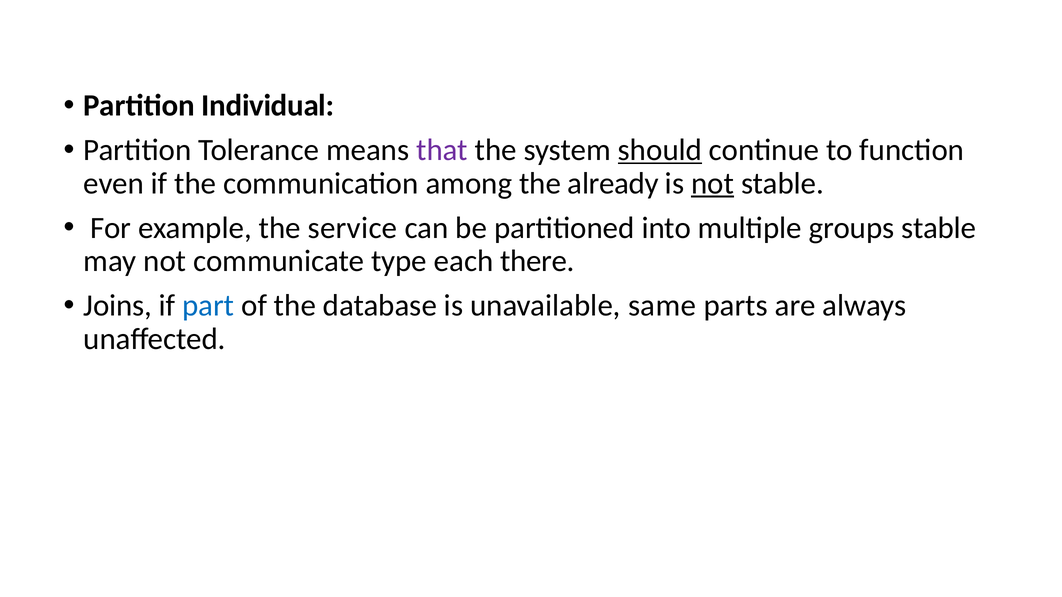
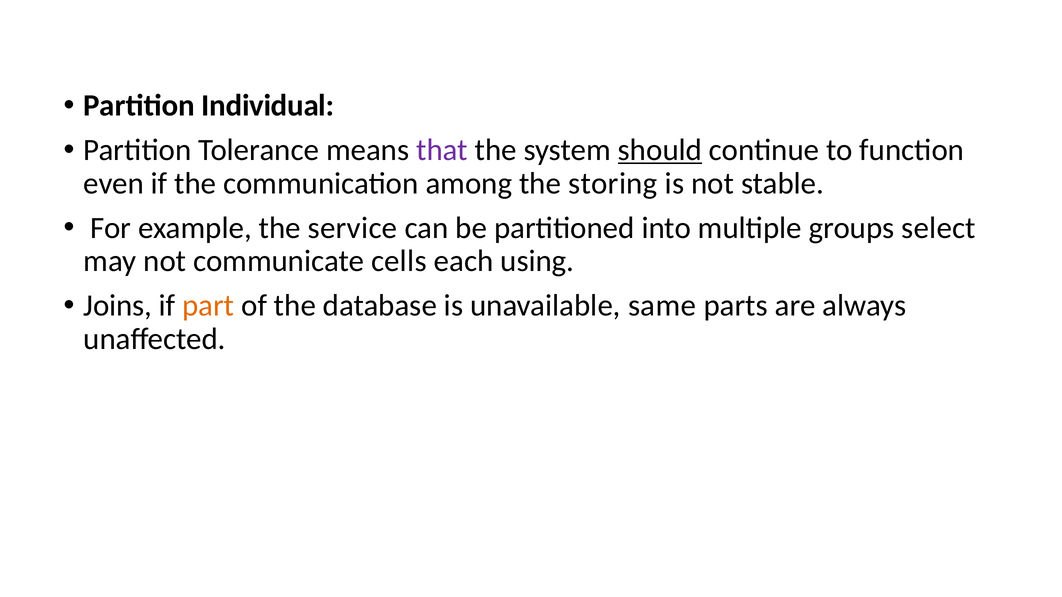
already: already -> storing
not at (713, 183) underline: present -> none
groups stable: stable -> select
type: type -> cells
there: there -> using
part colour: blue -> orange
